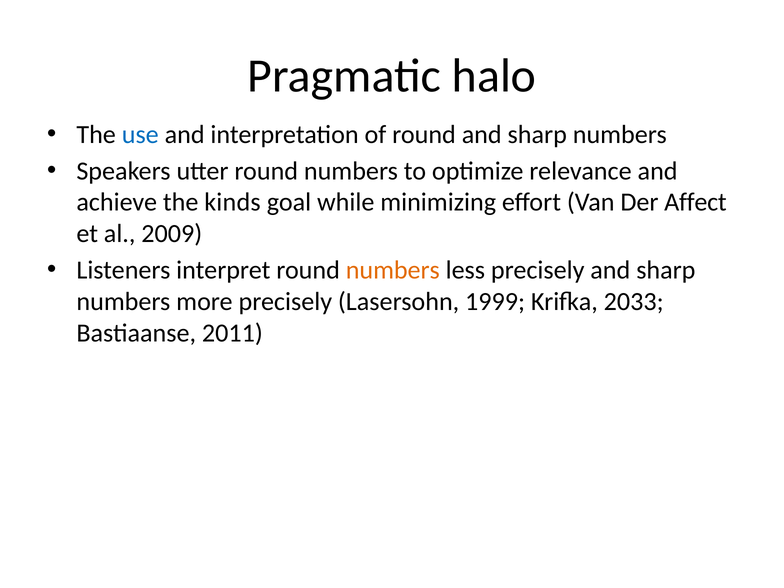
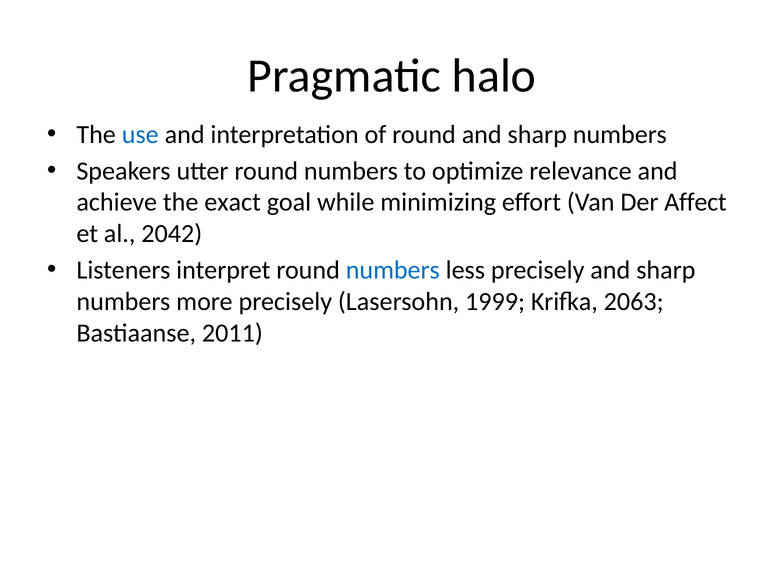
kinds: kinds -> exact
2009: 2009 -> 2042
numbers at (393, 270) colour: orange -> blue
2033: 2033 -> 2063
